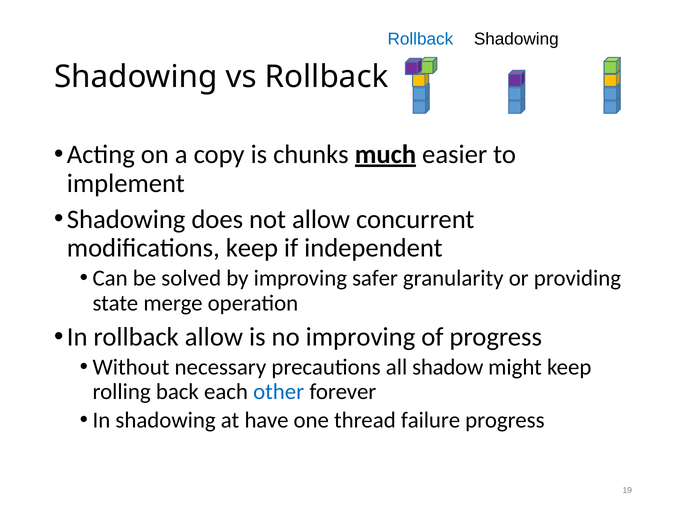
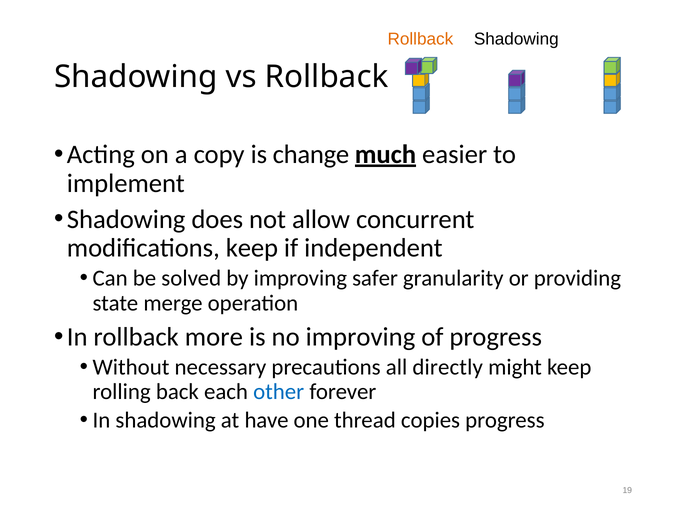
Rollback at (420, 39) colour: blue -> orange
chunks: chunks -> change
rollback allow: allow -> more
shadow: shadow -> directly
failure: failure -> copies
